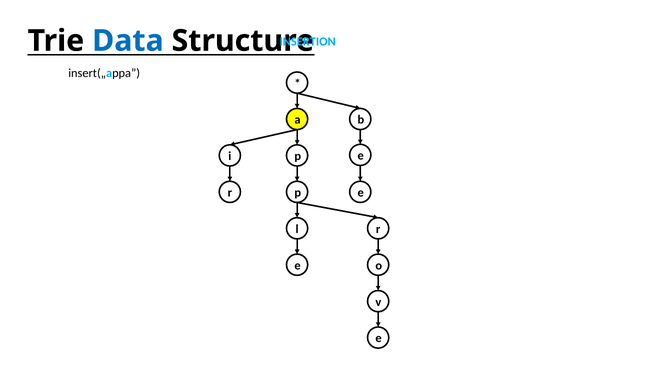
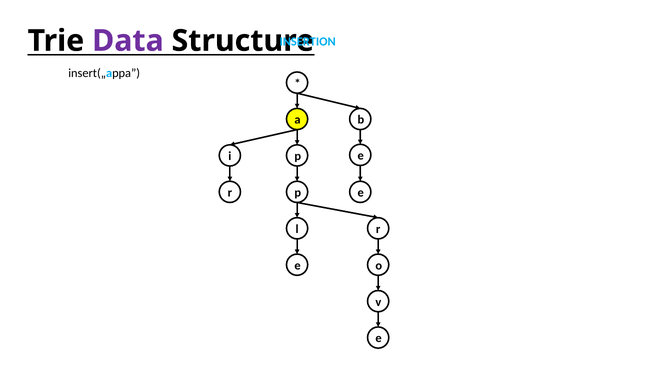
Data colour: blue -> purple
